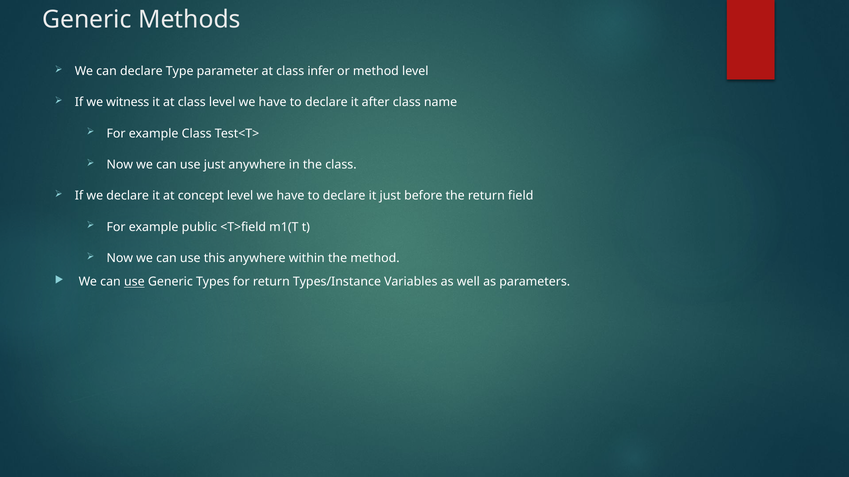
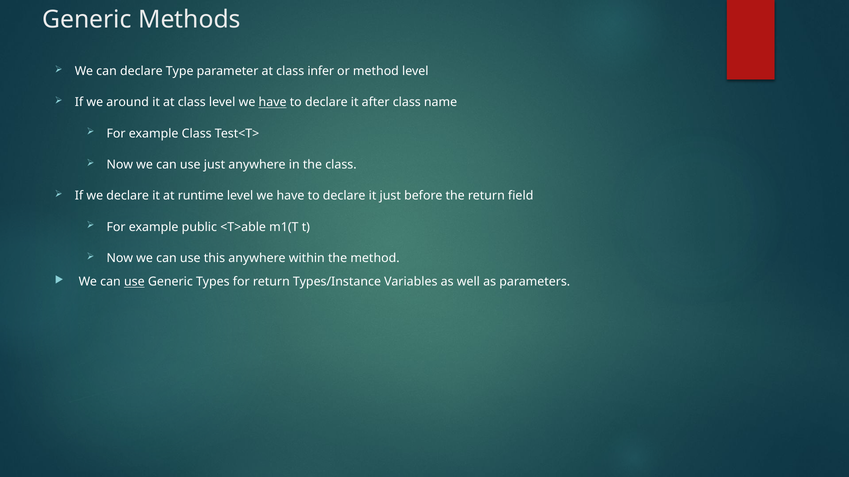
witness: witness -> around
have at (273, 102) underline: none -> present
concept: concept -> runtime
<T>field: <T>field -> <T>able
